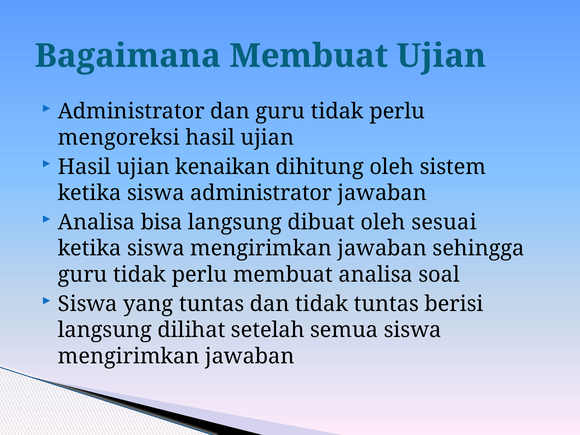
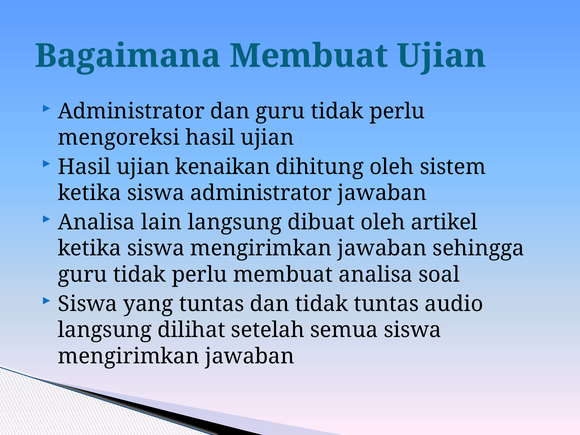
bisa: bisa -> lain
sesuai: sesuai -> artikel
berisi: berisi -> audio
